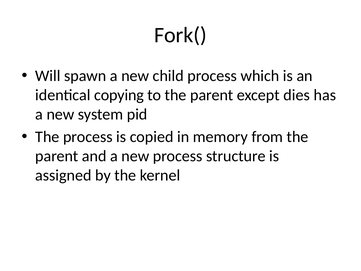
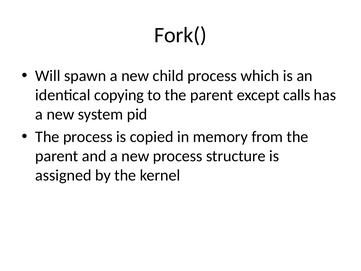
dies: dies -> calls
